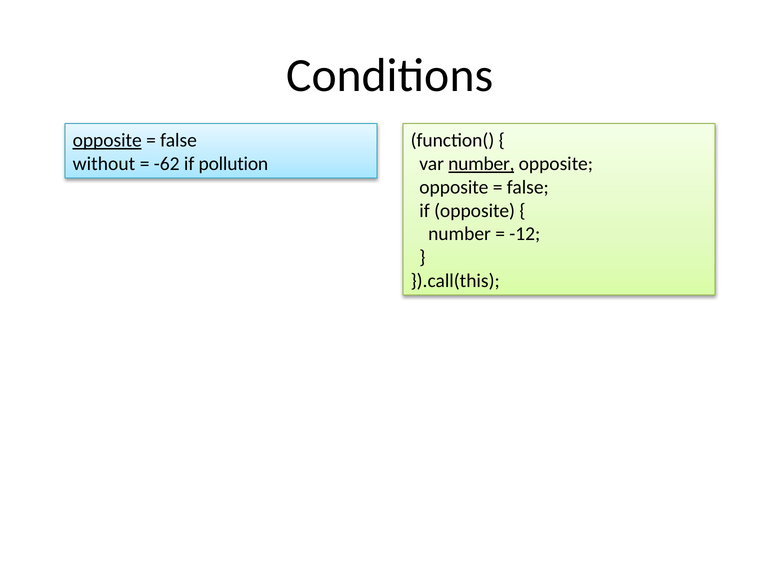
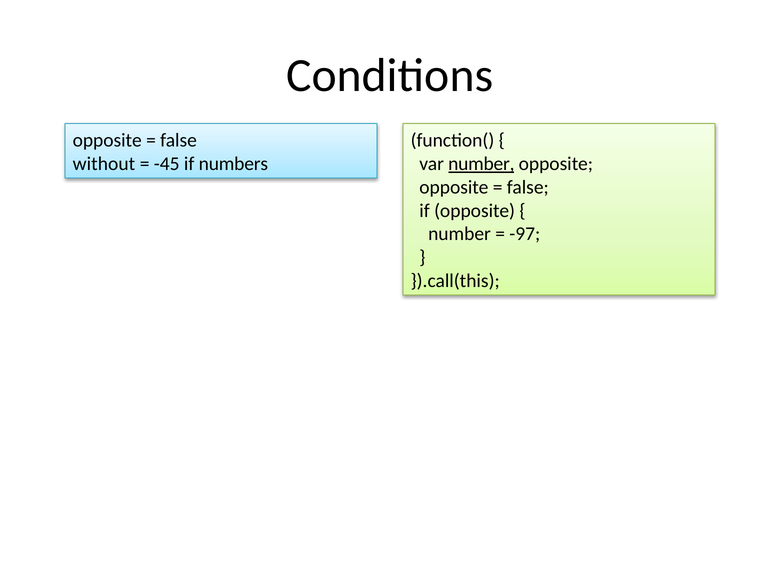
opposite at (107, 140) underline: present -> none
-62: -62 -> -45
pollution: pollution -> numbers
-12: -12 -> -97
